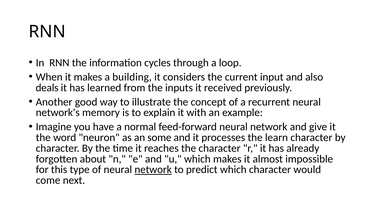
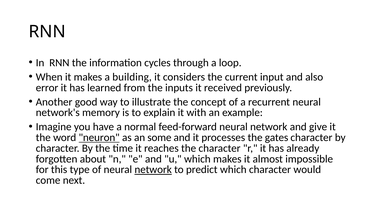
deals: deals -> error
neuron underline: none -> present
learn: learn -> gates
